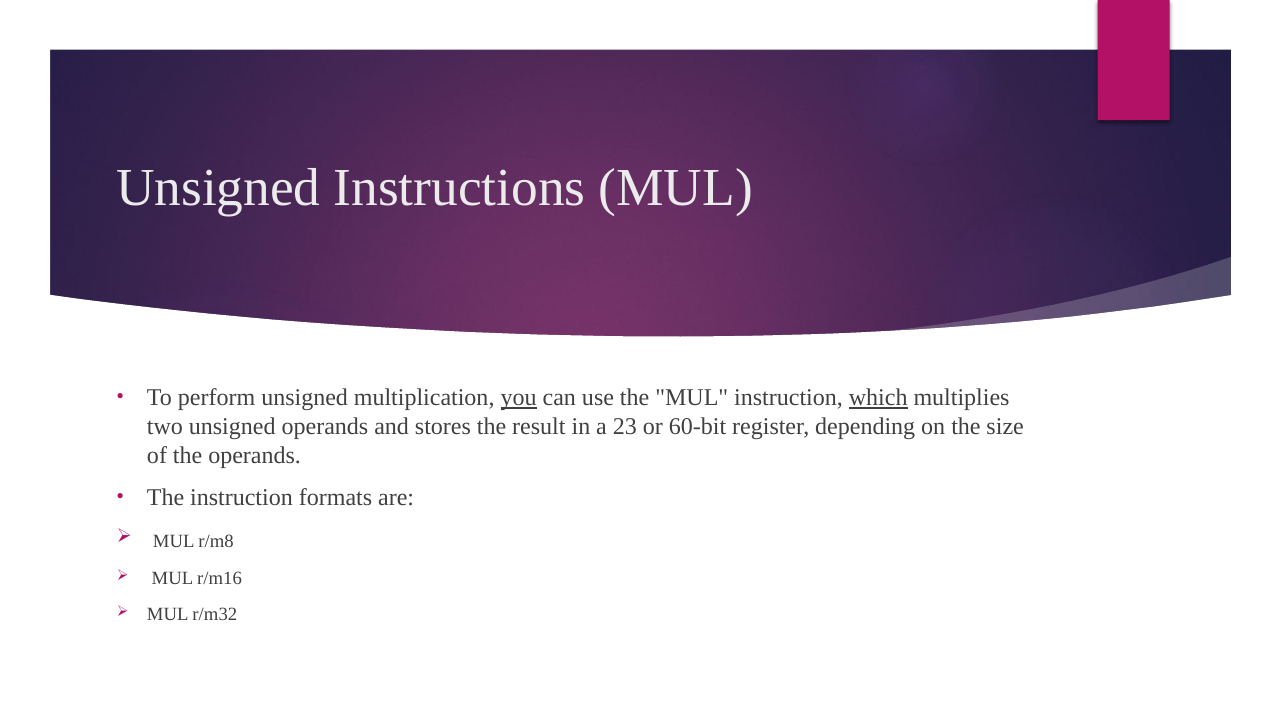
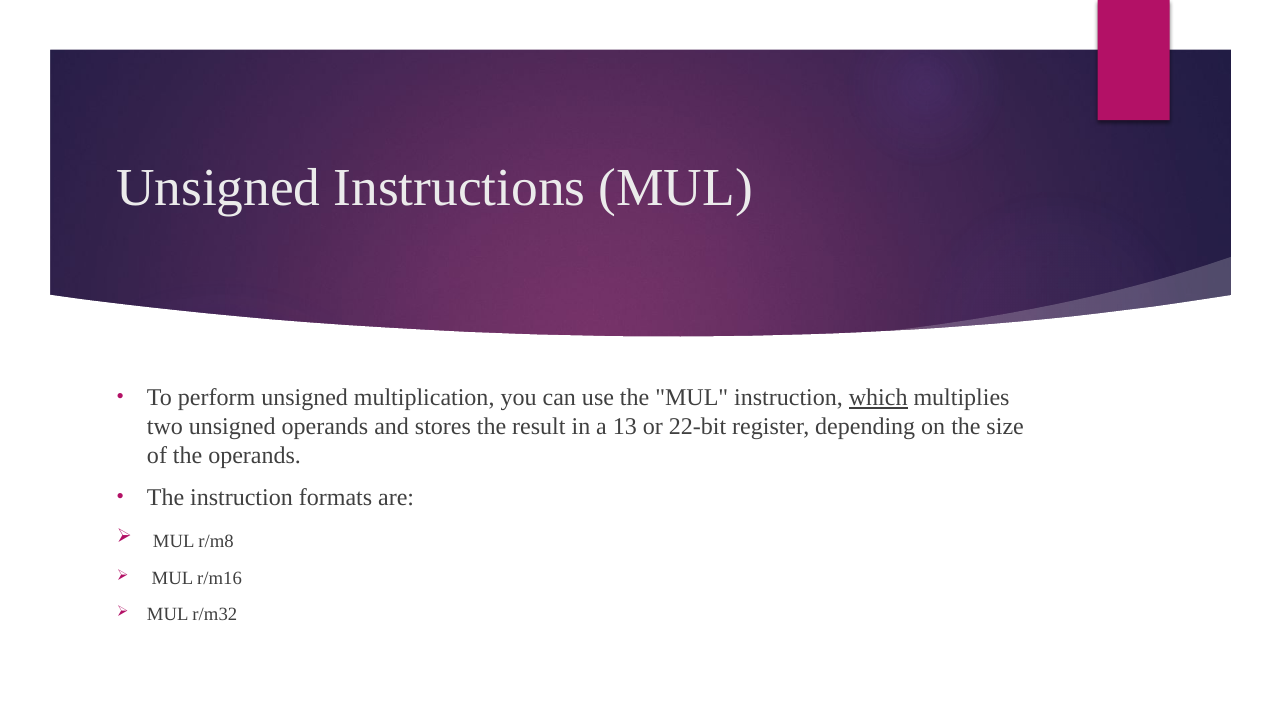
you underline: present -> none
23: 23 -> 13
60-bit: 60-bit -> 22-bit
